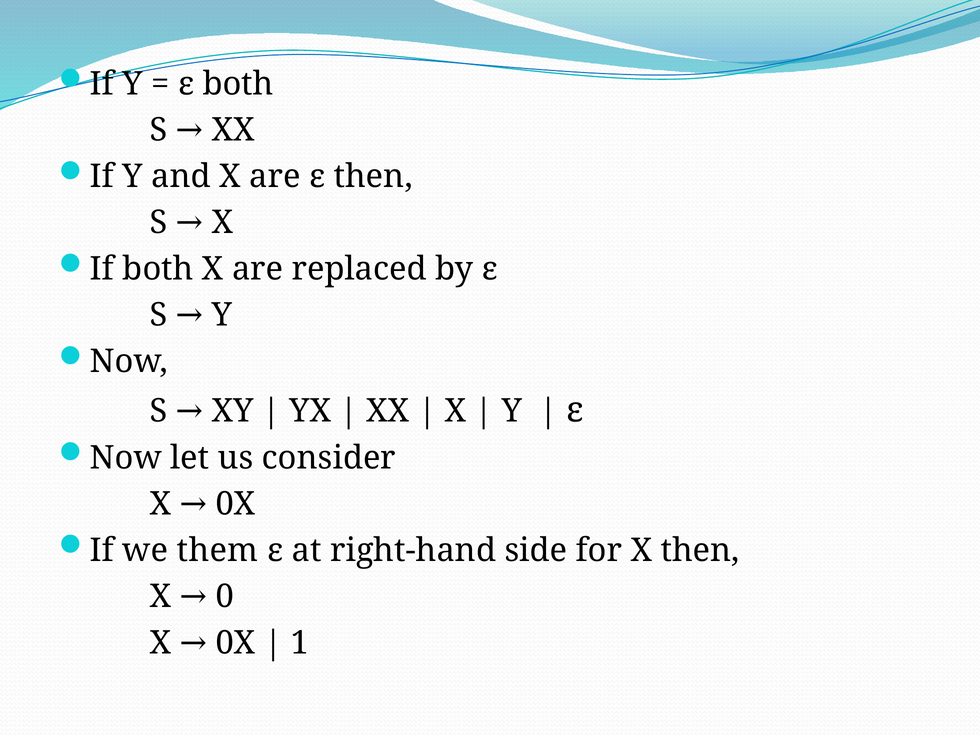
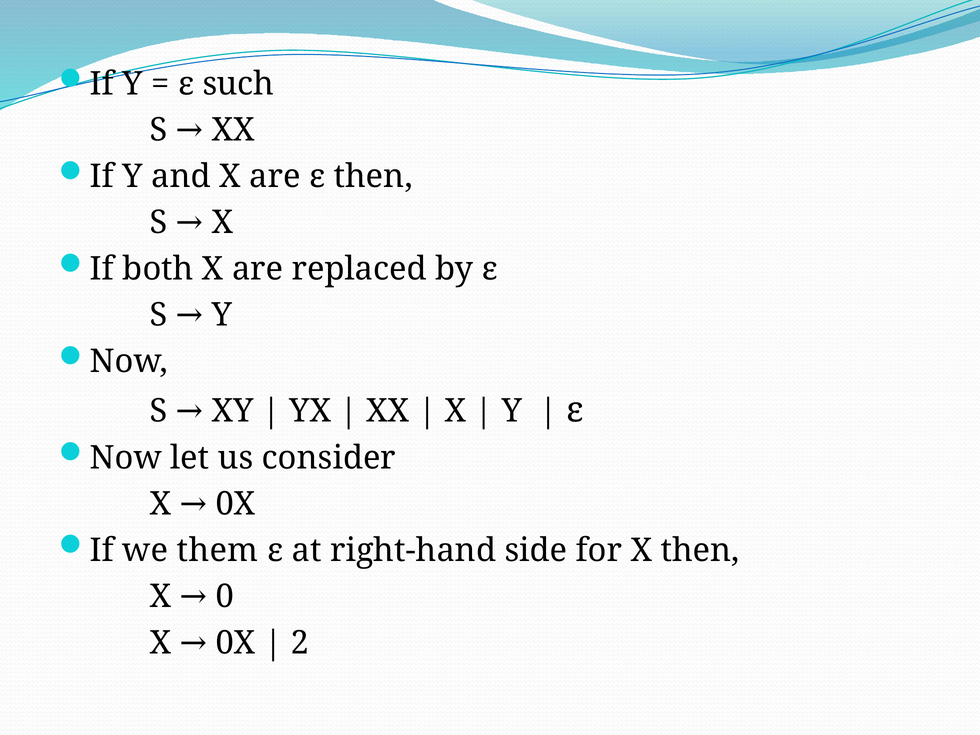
ε both: both -> such
1: 1 -> 2
